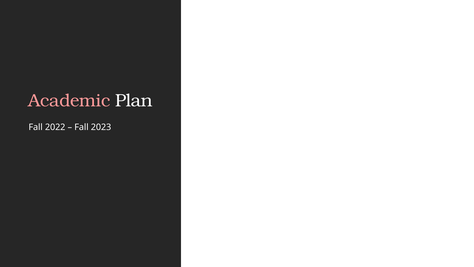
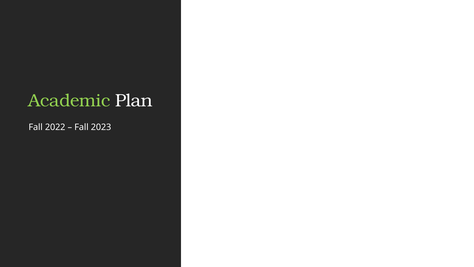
Academic colour: pink -> light green
